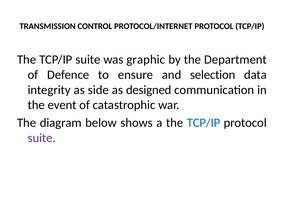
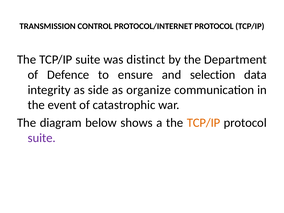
graphic: graphic -> distinct
designed: designed -> organize
TCP/IP at (204, 123) colour: blue -> orange
